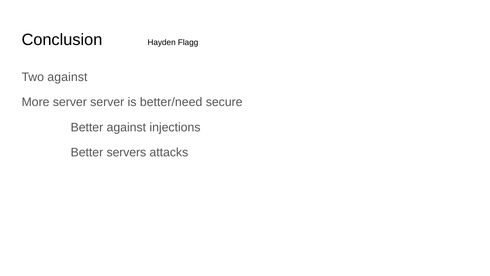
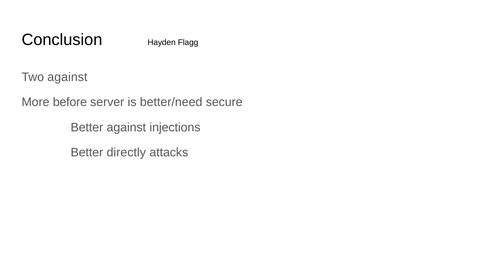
More server: server -> before
servers: servers -> directly
